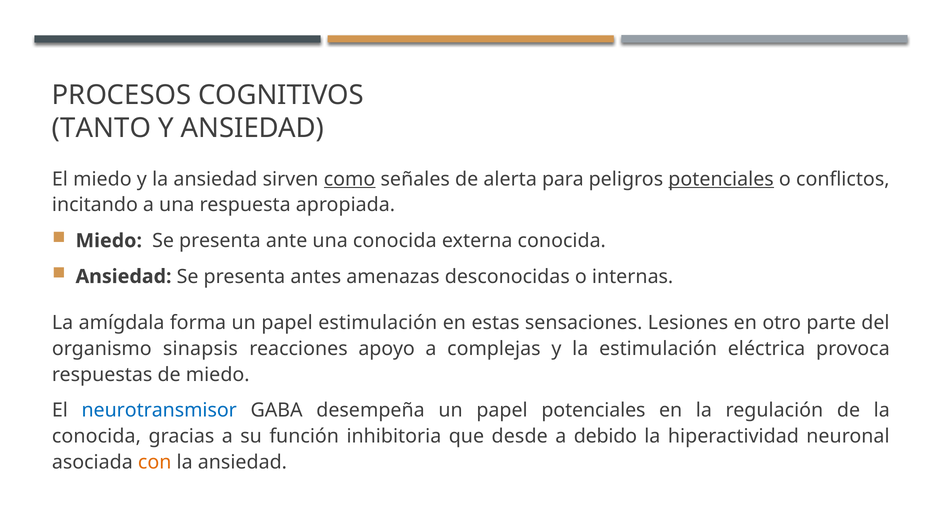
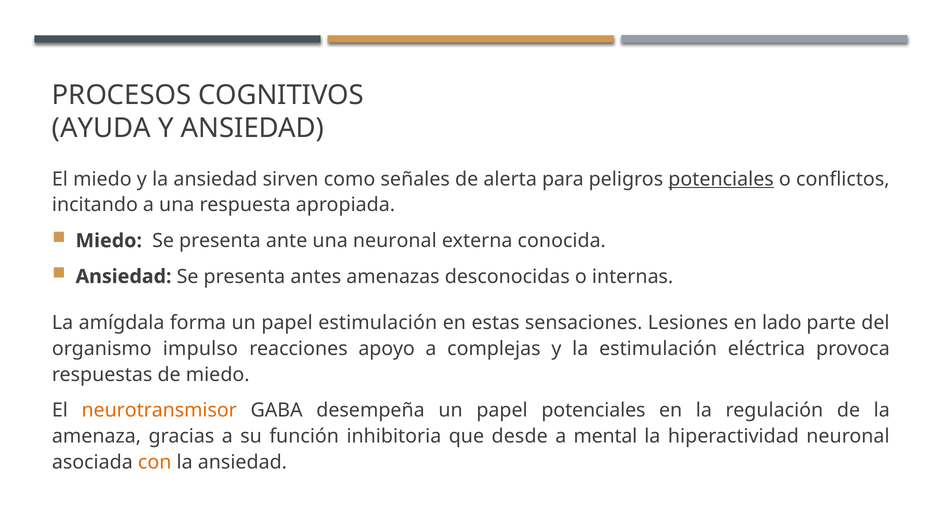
TANTO: TANTO -> AYUDA
como underline: present -> none
una conocida: conocida -> neuronal
otro: otro -> lado
sinapsis: sinapsis -> impulso
neurotransmisor colour: blue -> orange
conocida at (96, 436): conocida -> amenaza
debido: debido -> mental
